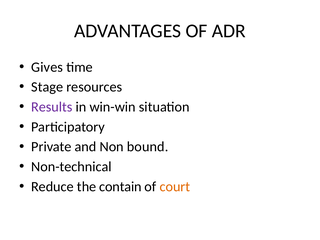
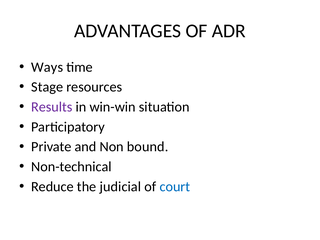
Gives: Gives -> Ways
contain: contain -> judicial
court colour: orange -> blue
